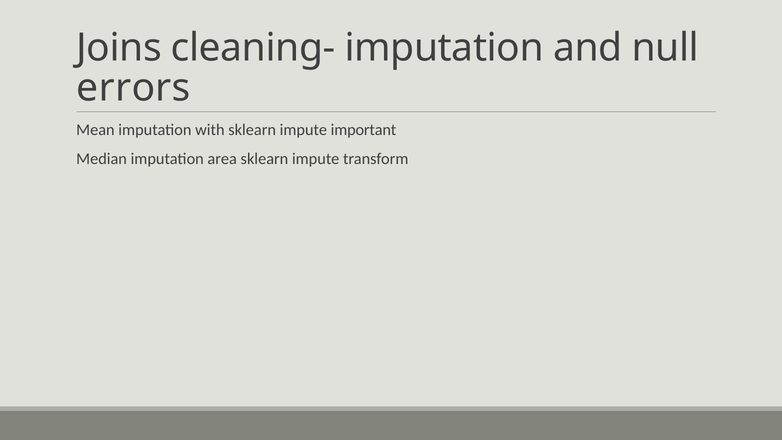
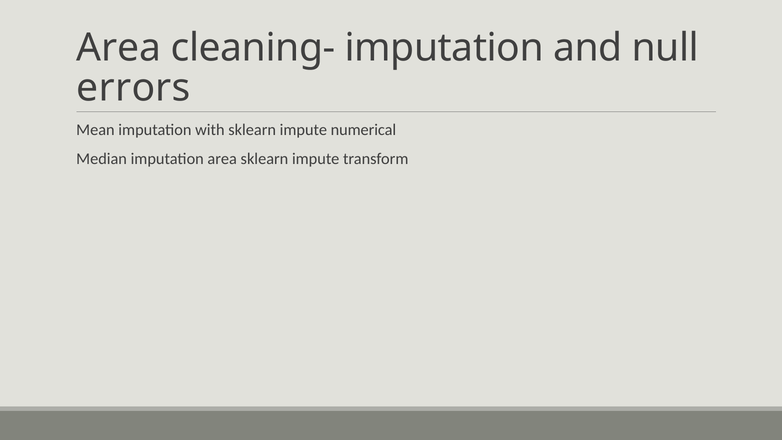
Joins at (119, 48): Joins -> Area
important: important -> numerical
